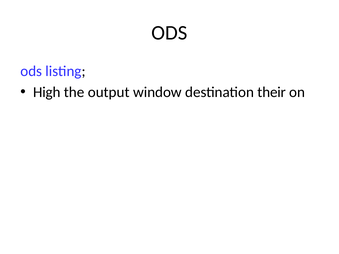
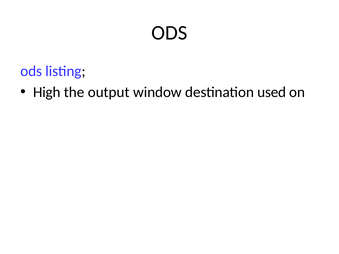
their: their -> used
